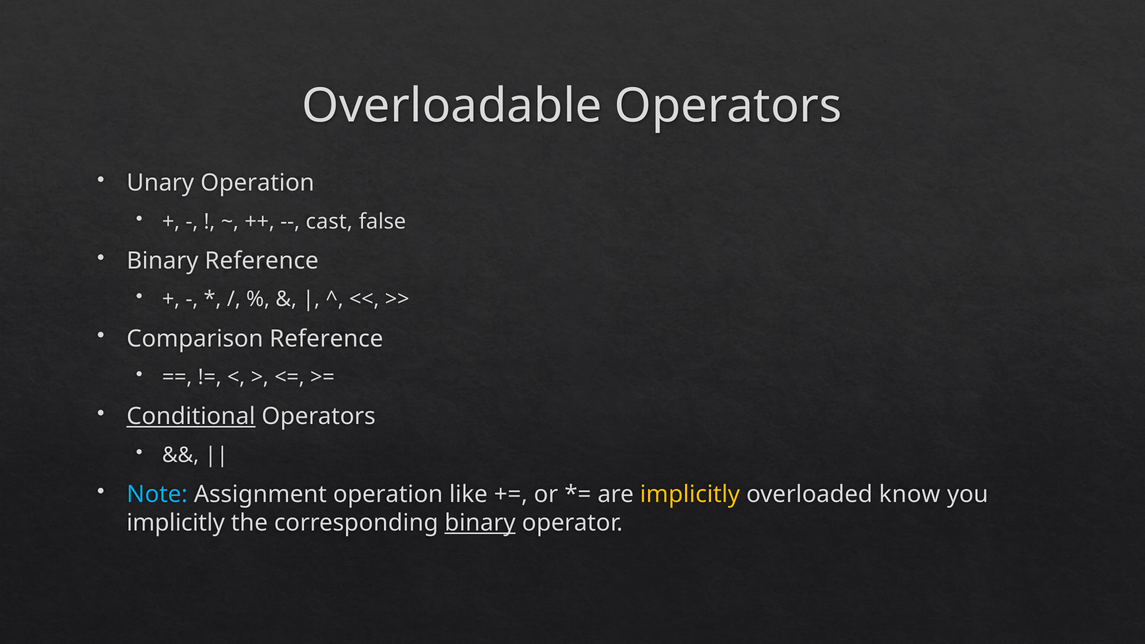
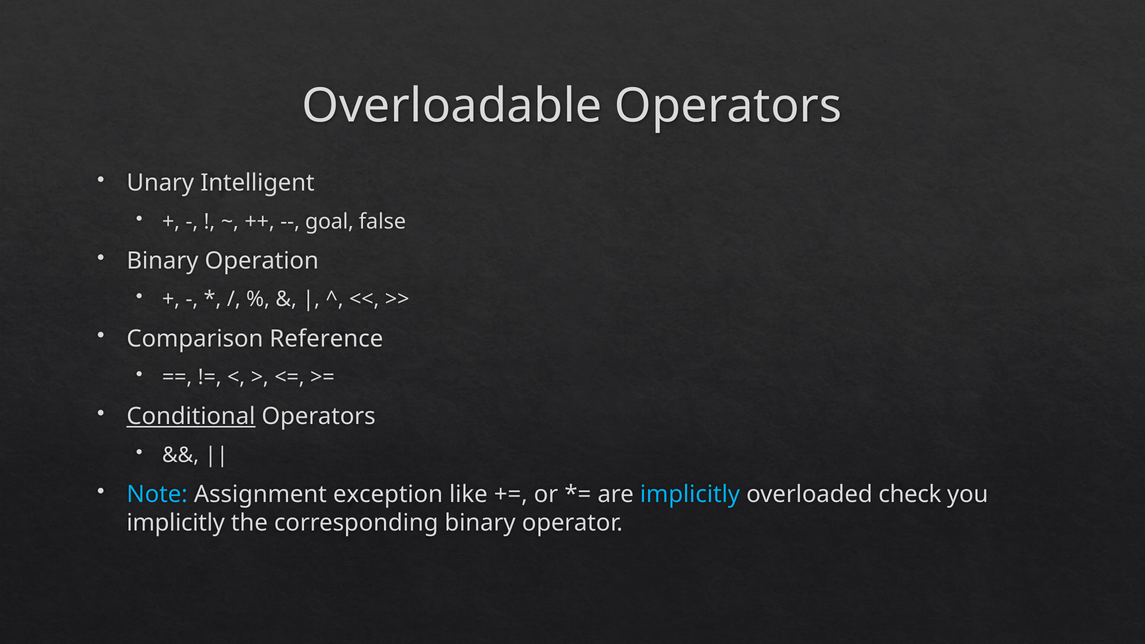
Unary Operation: Operation -> Intelligent
cast: cast -> goal
Binary Reference: Reference -> Operation
Assignment operation: operation -> exception
implicitly at (690, 494) colour: yellow -> light blue
know: know -> check
binary at (480, 523) underline: present -> none
